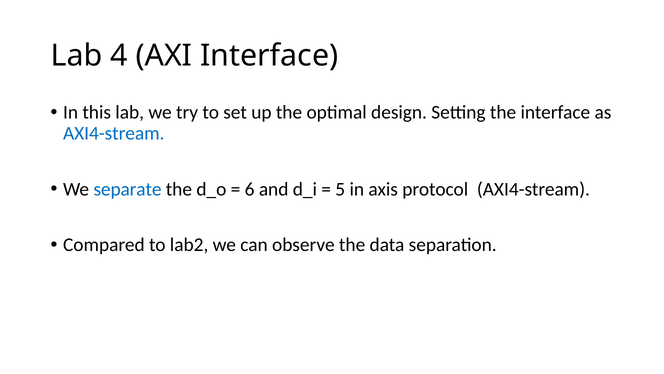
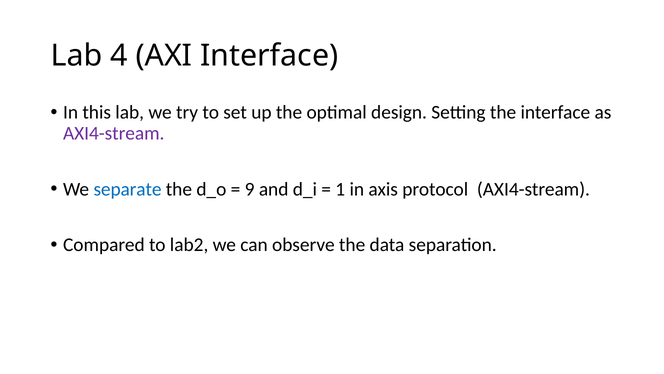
AXI4-stream at (114, 133) colour: blue -> purple
6: 6 -> 9
5: 5 -> 1
